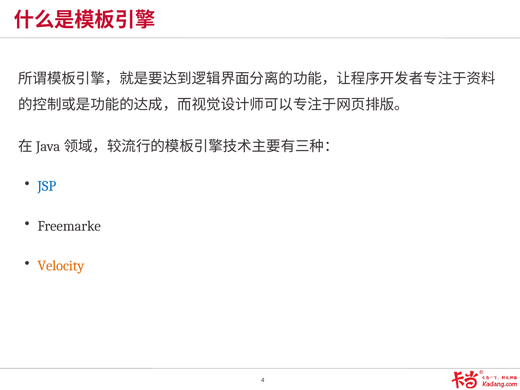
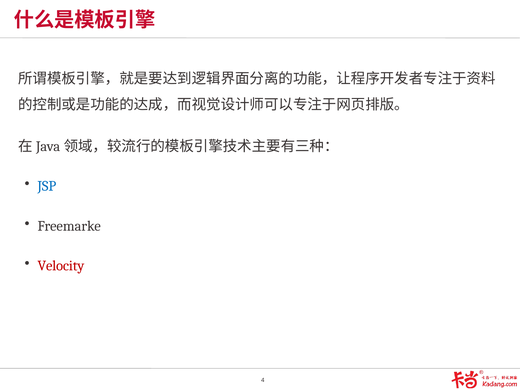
Velocity colour: orange -> red
